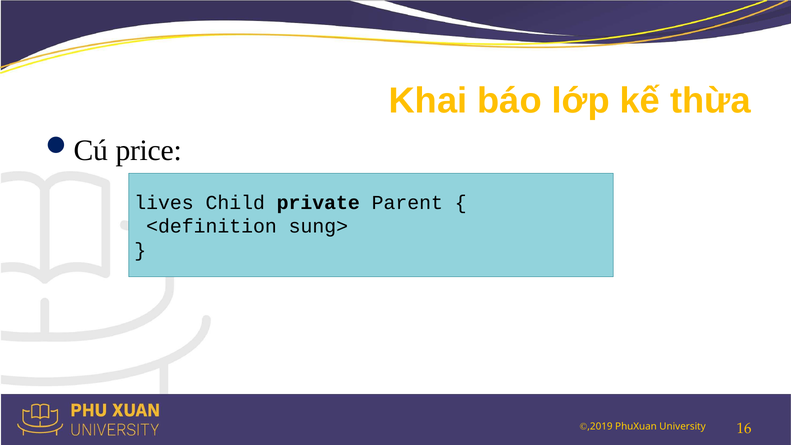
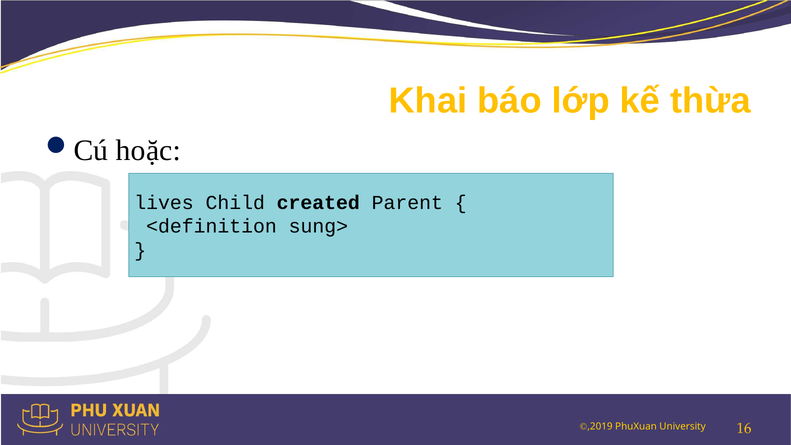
price: price -> hoặc
private: private -> created
